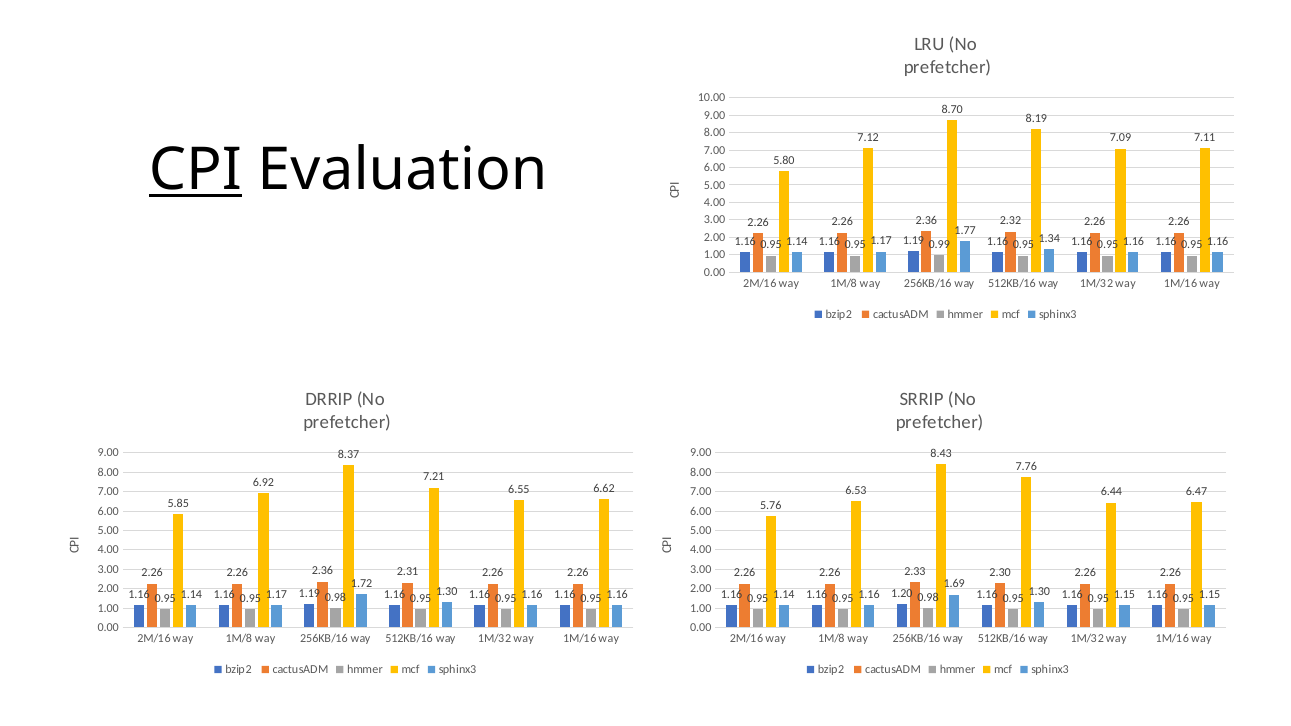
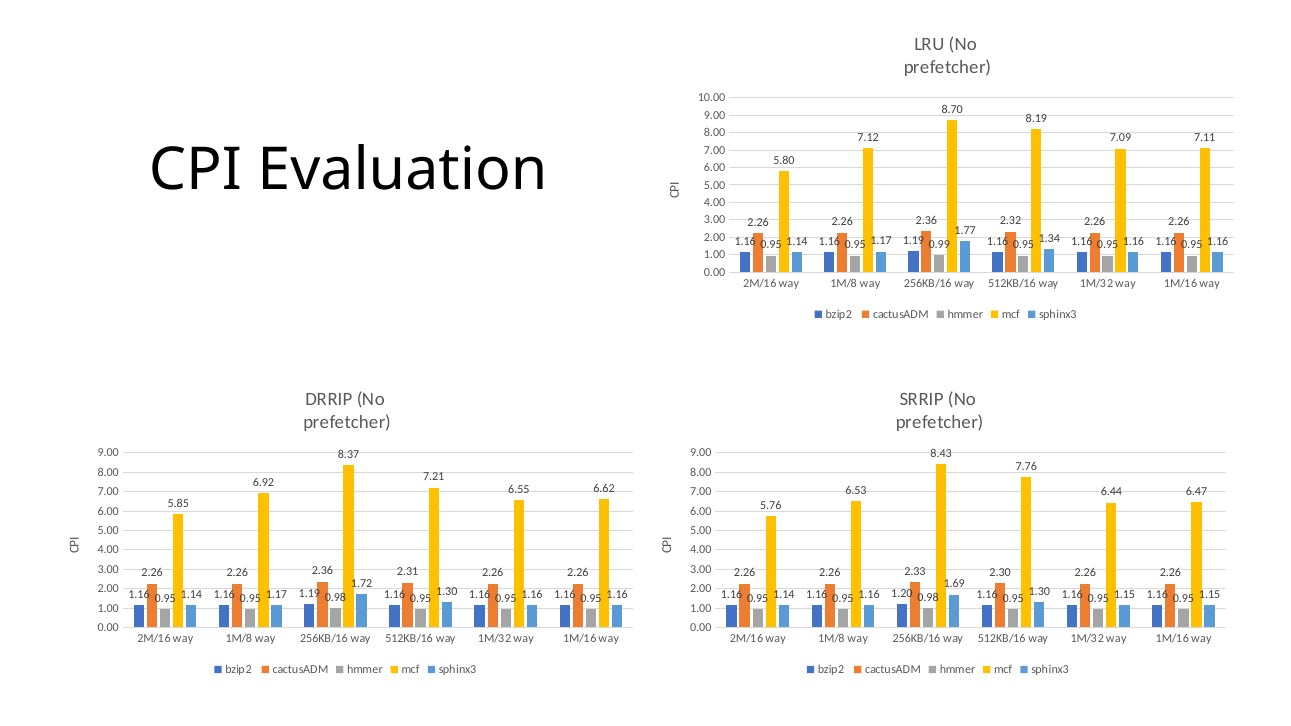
CPI underline: present -> none
